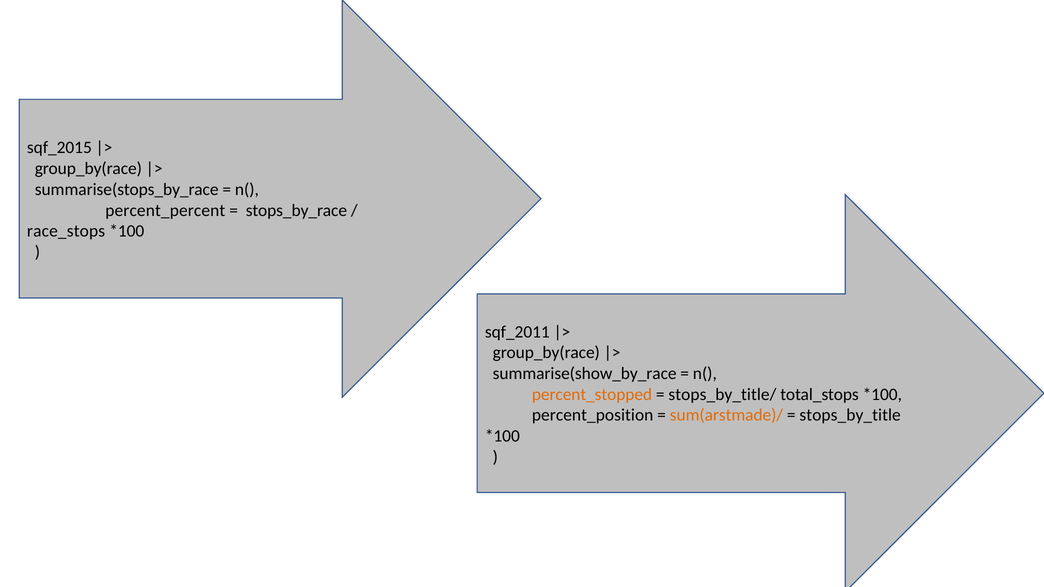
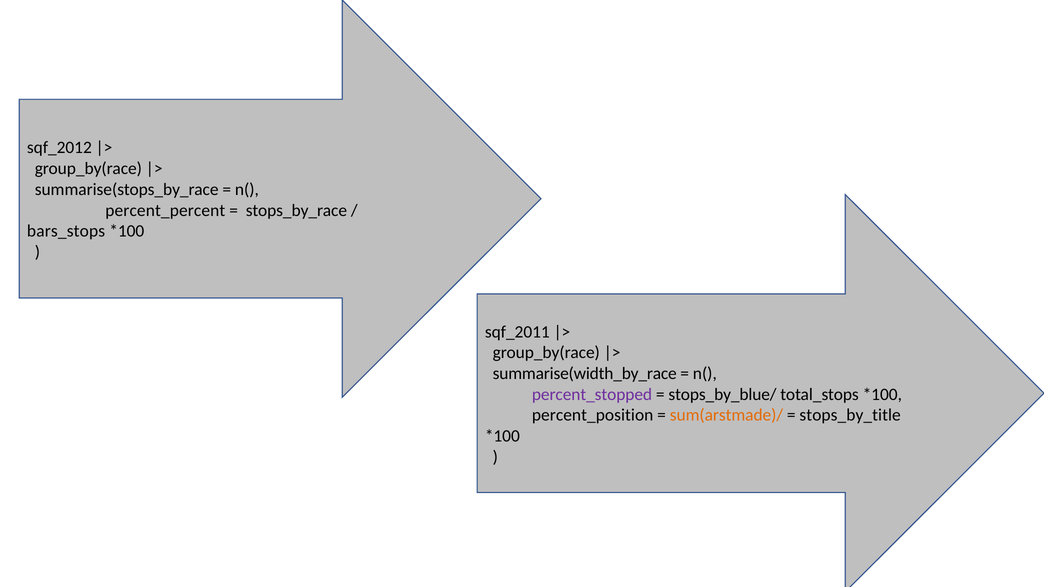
sqf_2015: sqf_2015 -> sqf_2012
race_stops: race_stops -> bars_stops
summarise(show_by_race: summarise(show_by_race -> summarise(width_by_race
percent_stopped colour: orange -> purple
stops_by_title/: stops_by_title/ -> stops_by_blue/
